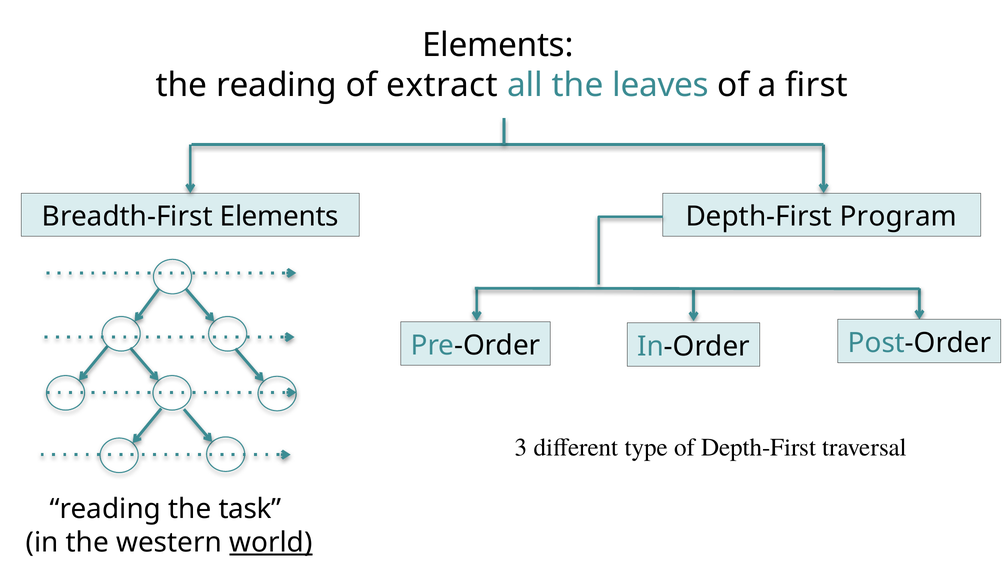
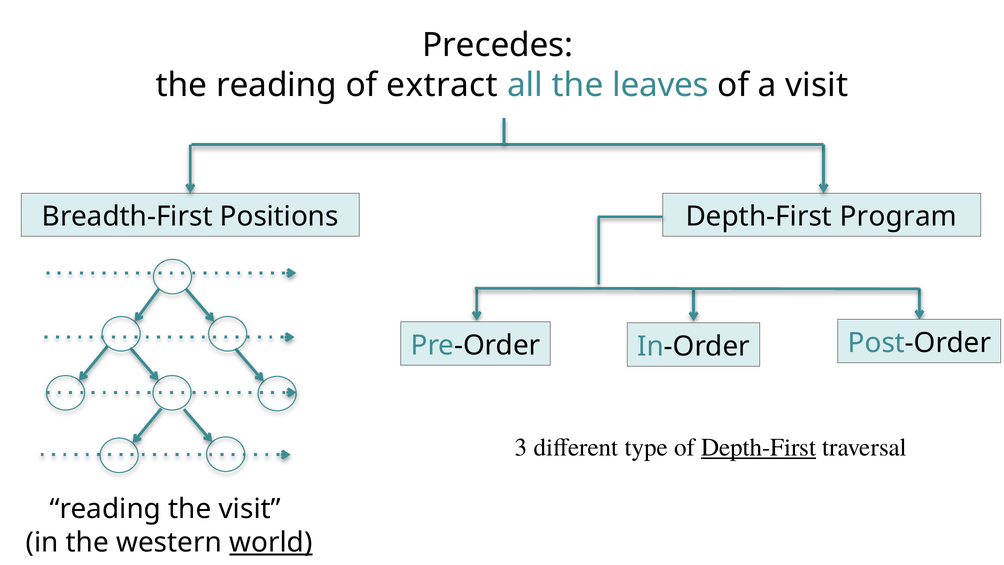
Elements at (498, 45): Elements -> Precedes
a first: first -> visit
Breadth-First Elements: Elements -> Positions
Depth-First at (759, 447) underline: none -> present
the task: task -> visit
